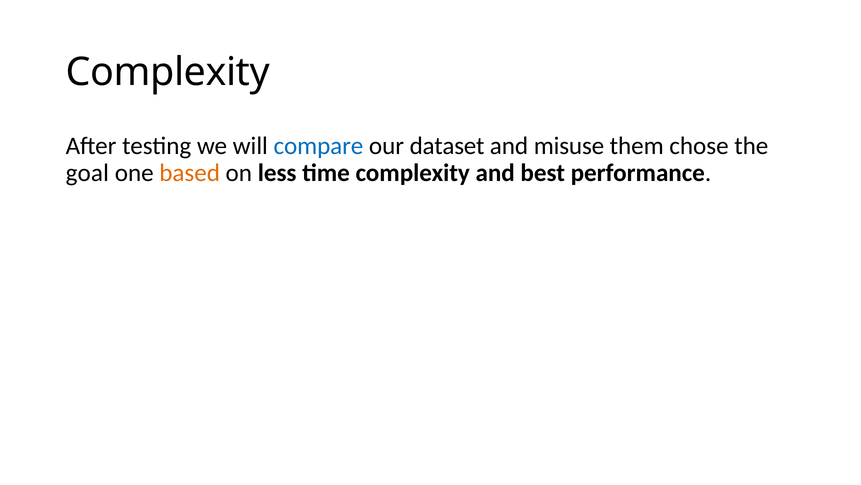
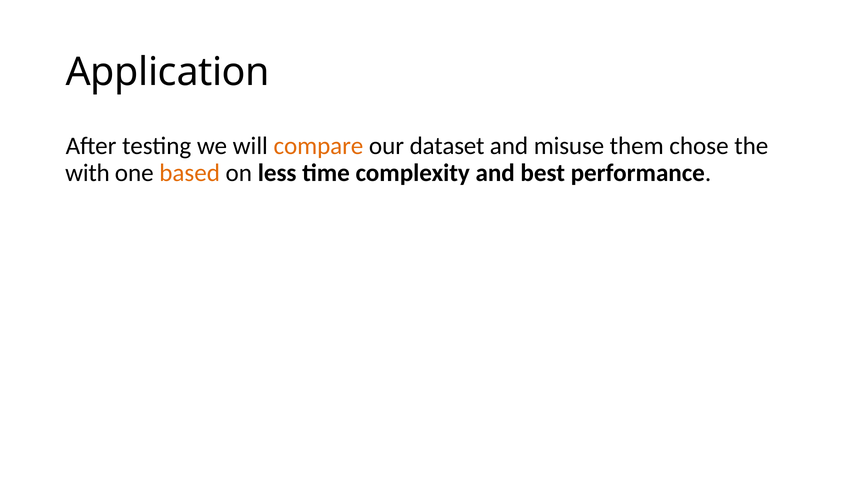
Complexity at (168, 72): Complexity -> Application
compare colour: blue -> orange
goal: goal -> with
